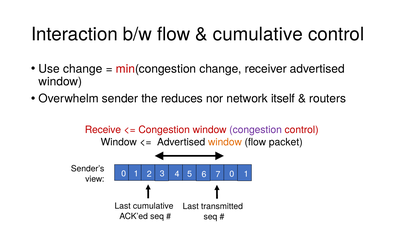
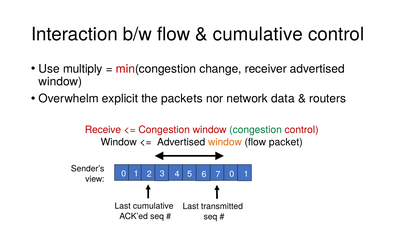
Use change: change -> multiply
sender: sender -> explicit
reduces: reduces -> packets
itself: itself -> data
congestion at (256, 130) colour: purple -> green
